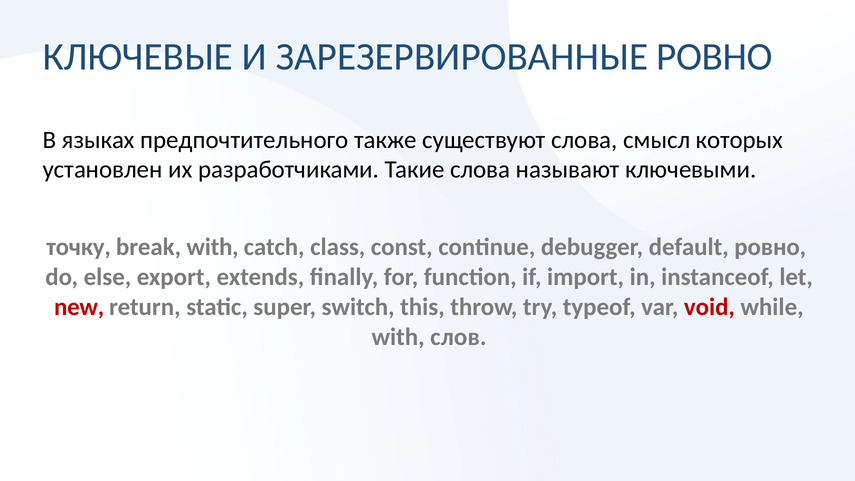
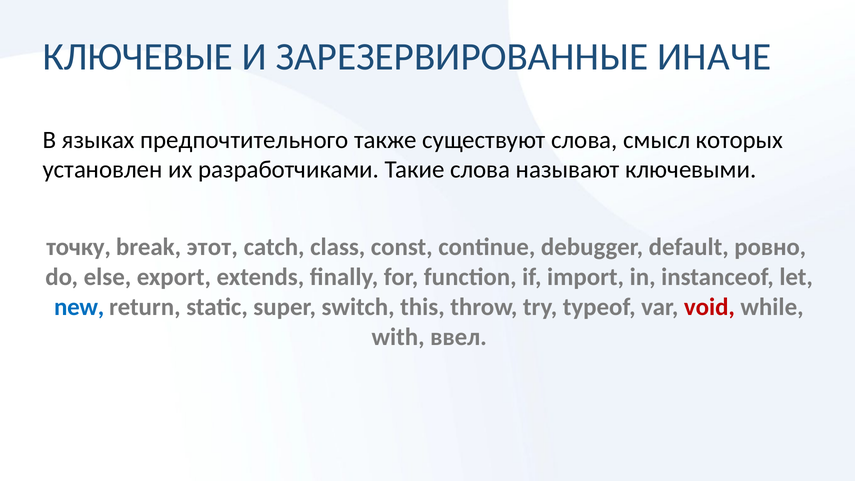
ЗАРЕЗЕРВИРОВАННЫЕ РОВНО: РОВНО -> ИНАЧЕ
break with: with -> этот
new colour: red -> blue
слов: слов -> ввел
